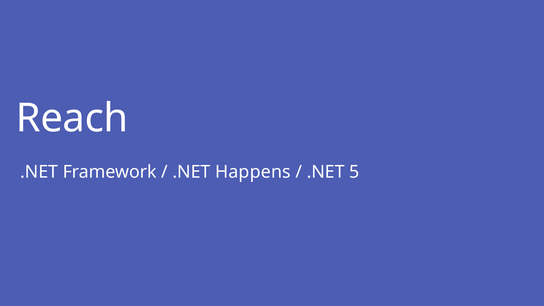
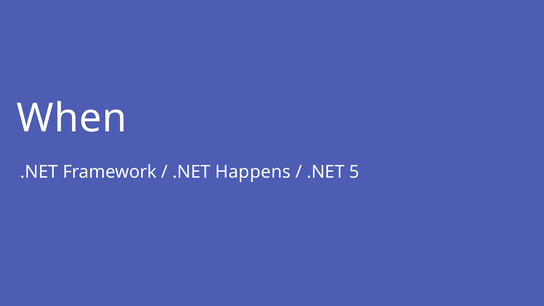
Reach: Reach -> When
